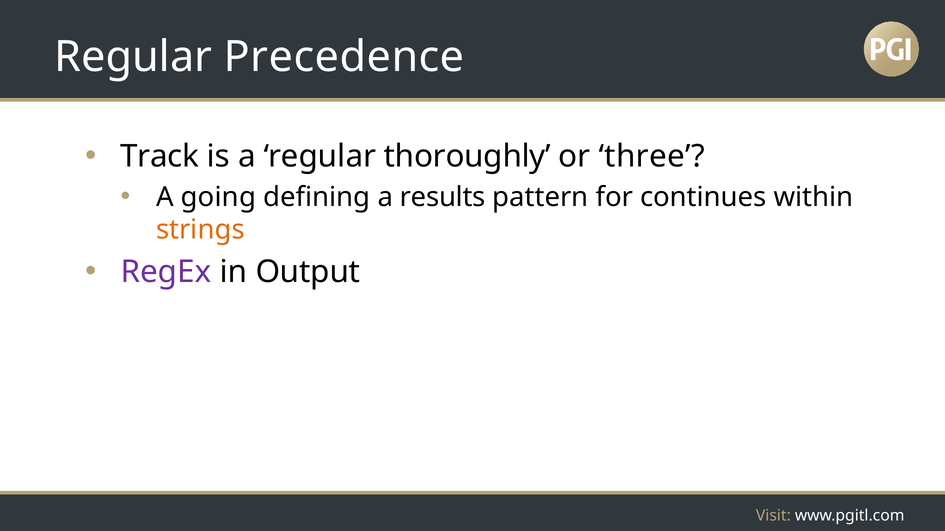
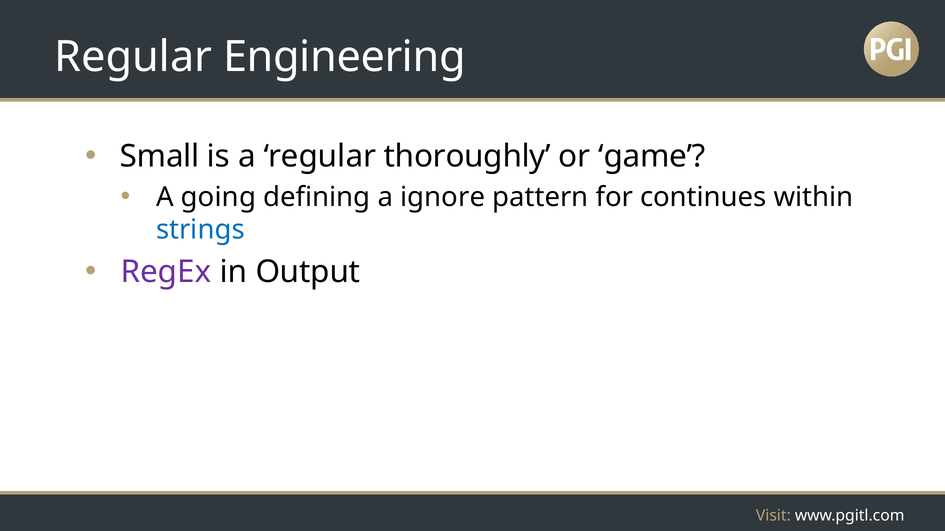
Precedence: Precedence -> Engineering
Track: Track -> Small
three: three -> game
results: results -> ignore
strings colour: orange -> blue
